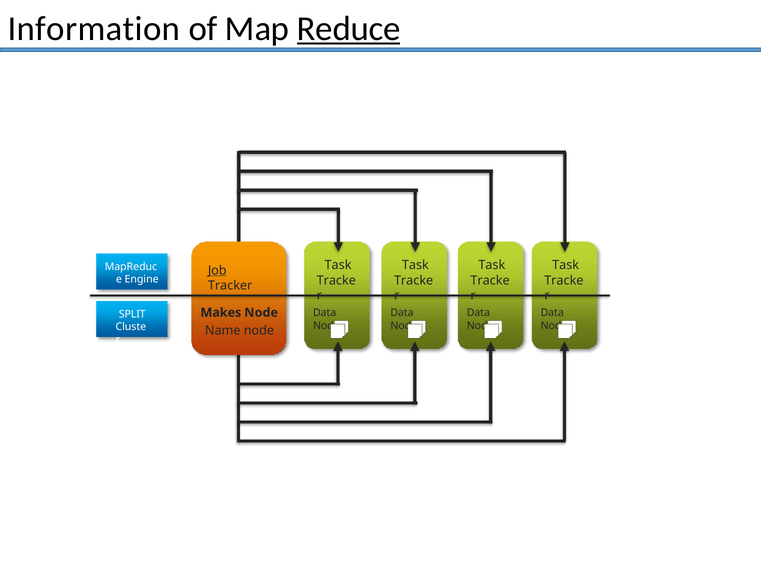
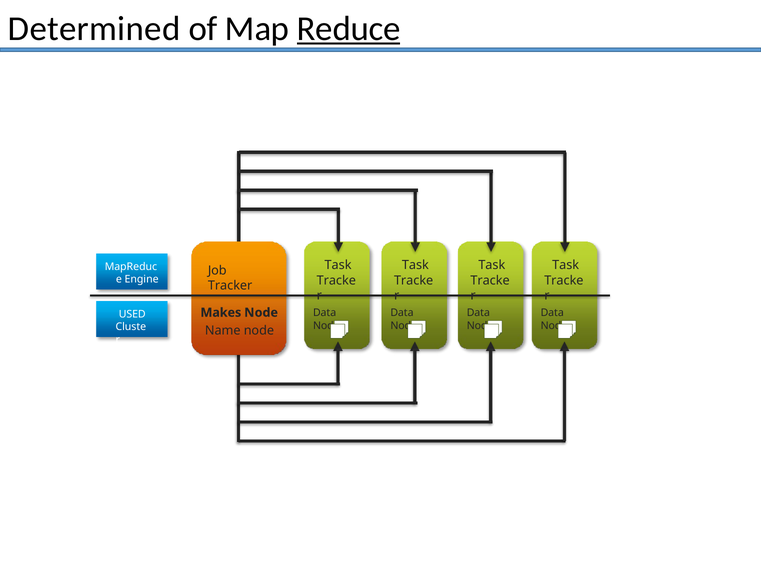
Information: Information -> Determined
Job underline: present -> none
SPLIT: SPLIT -> USED
